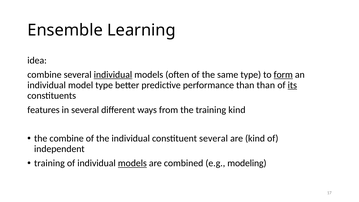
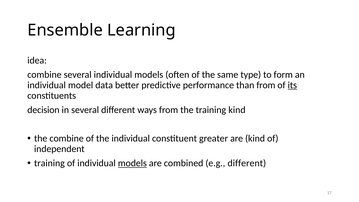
individual at (113, 75) underline: present -> none
form underline: present -> none
model type: type -> data
than than: than -> from
features: features -> decision
constituent several: several -> greater
e.g modeling: modeling -> different
